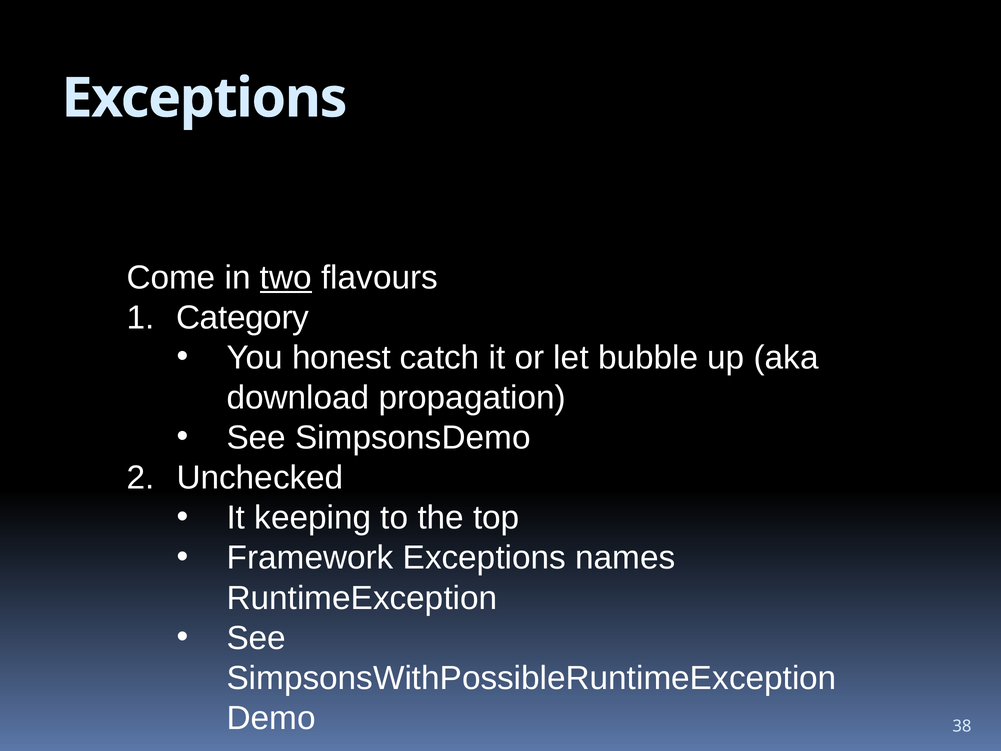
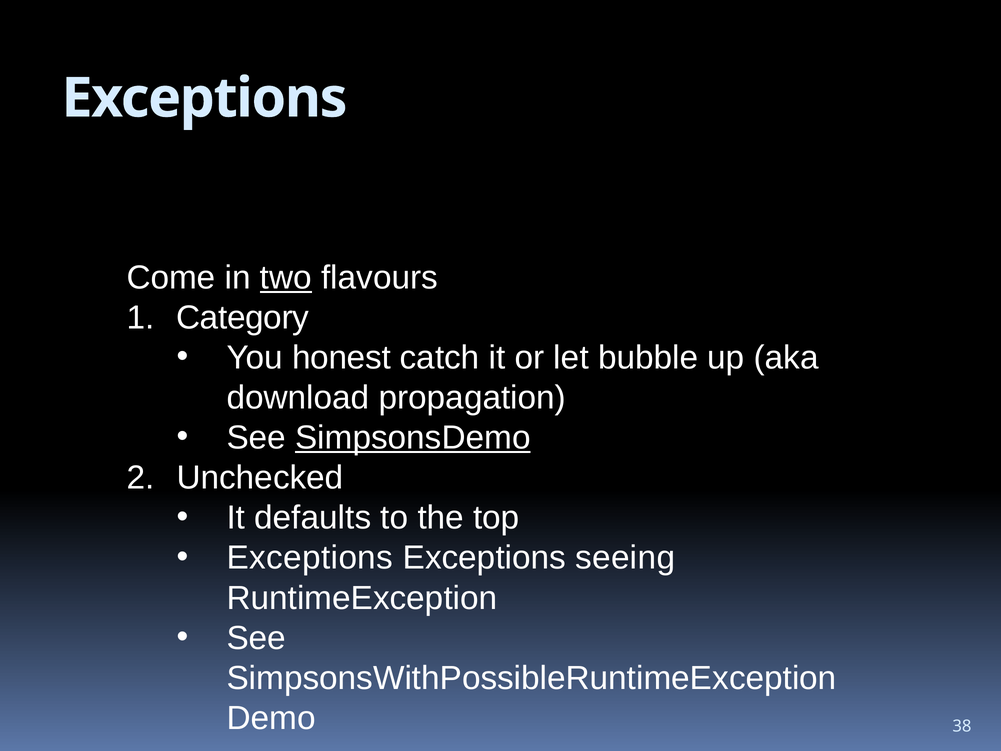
SimpsonsDemo underline: none -> present
keeping: keeping -> defaults
Framework at (310, 558): Framework -> Exceptions
names: names -> seeing
